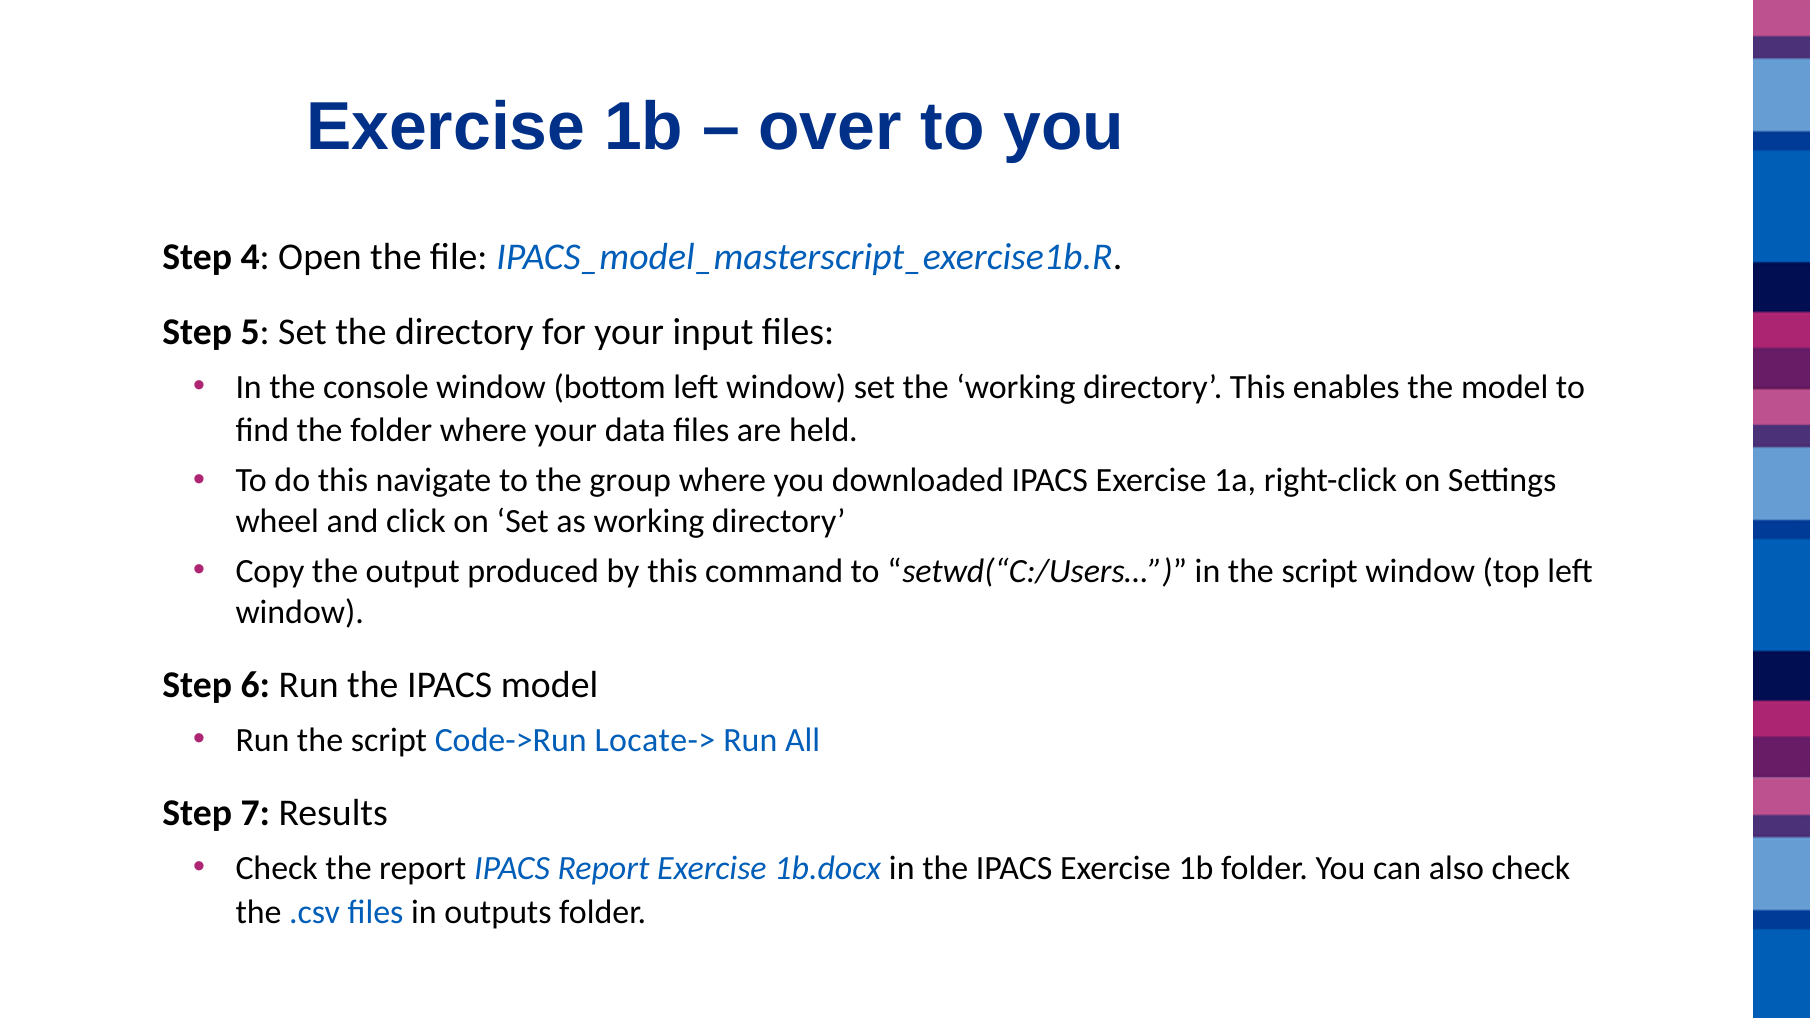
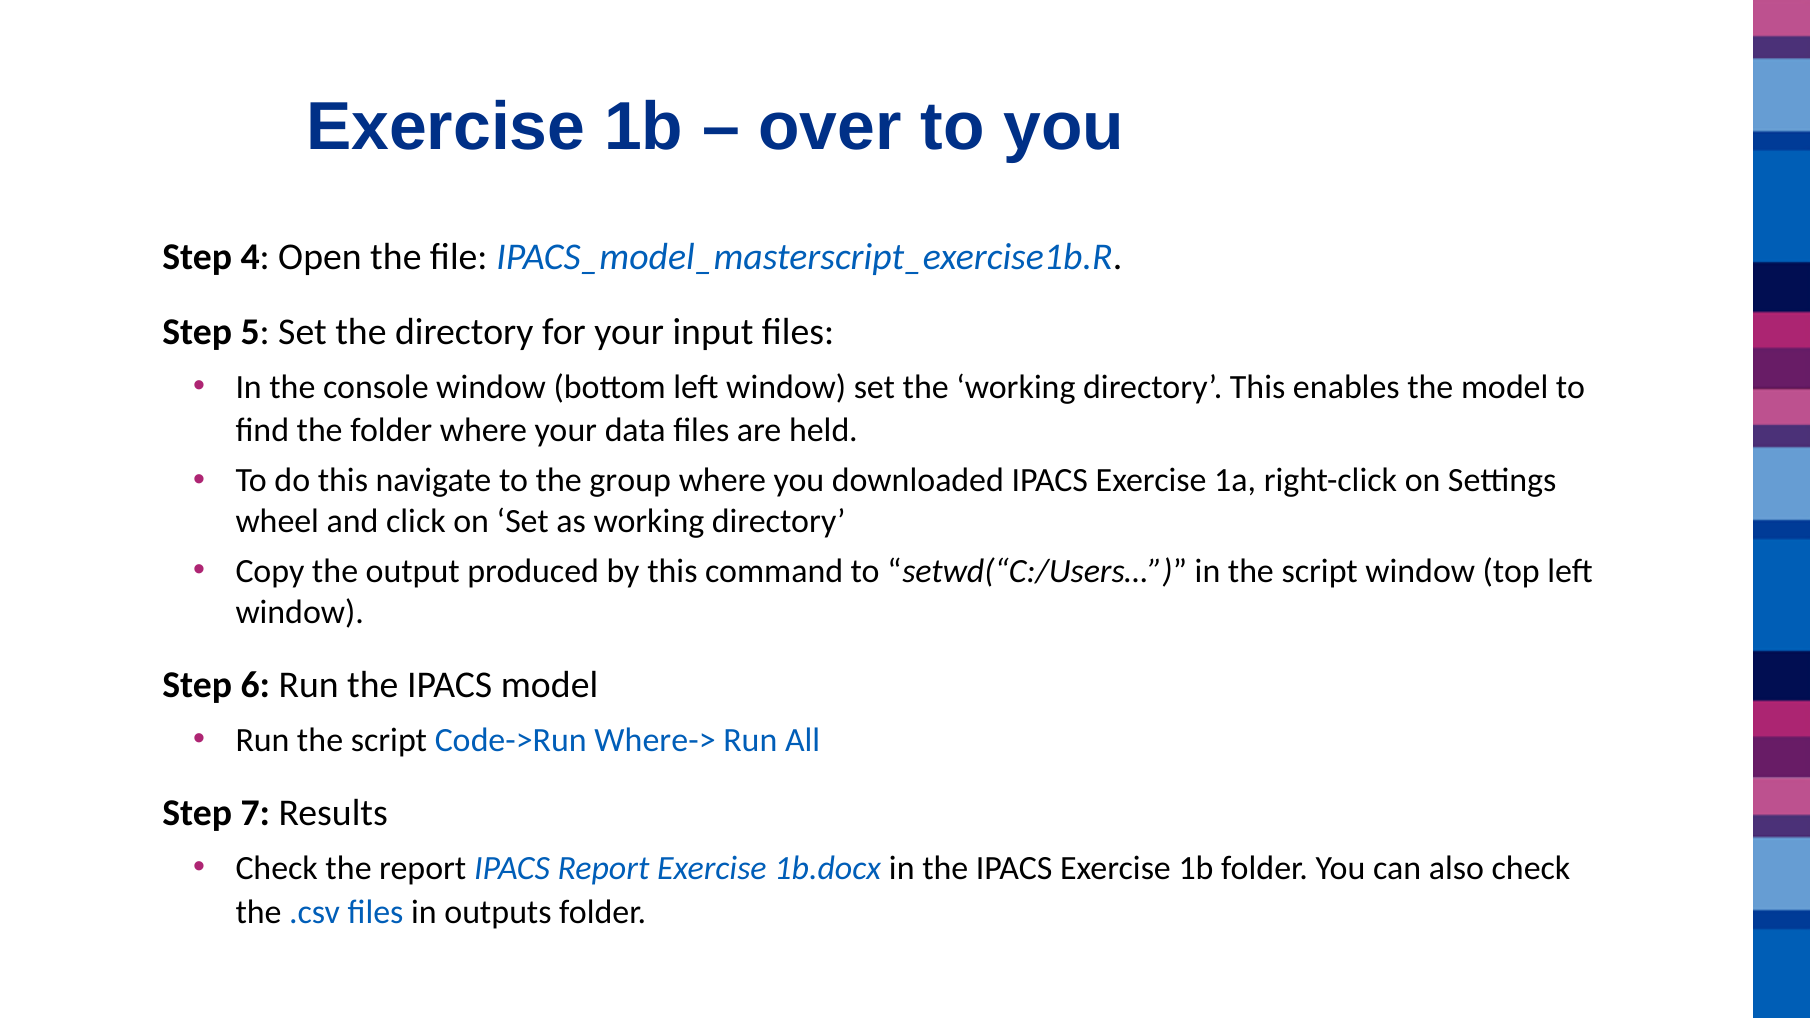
Locate->: Locate-> -> Where->
